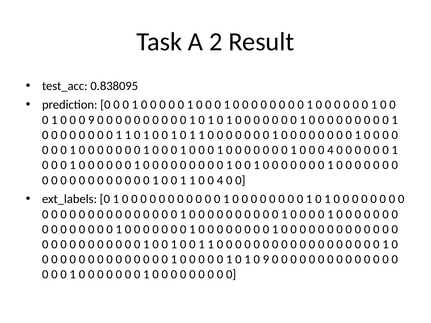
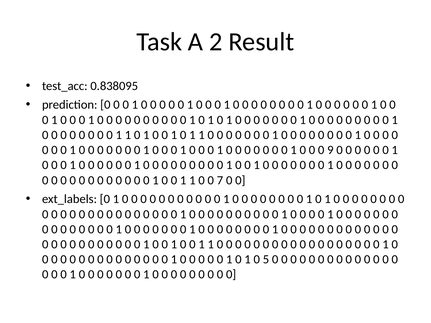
9 at (91, 120): 9 -> 1
0 0 0 4: 4 -> 9
1 0 0 4: 4 -> 7
1 0 9: 9 -> 5
